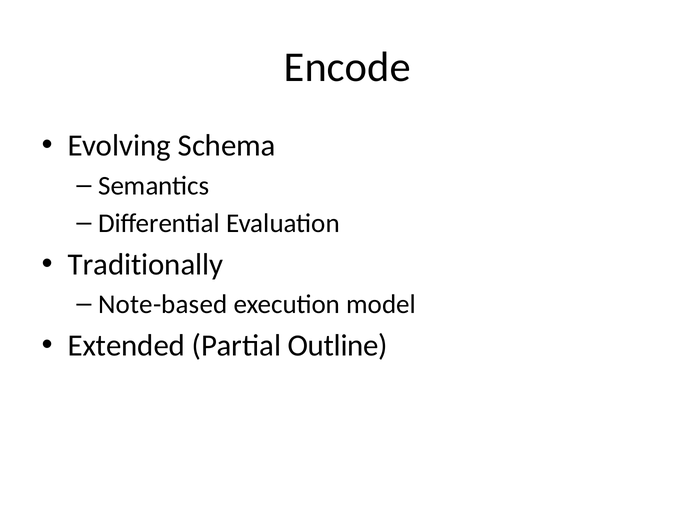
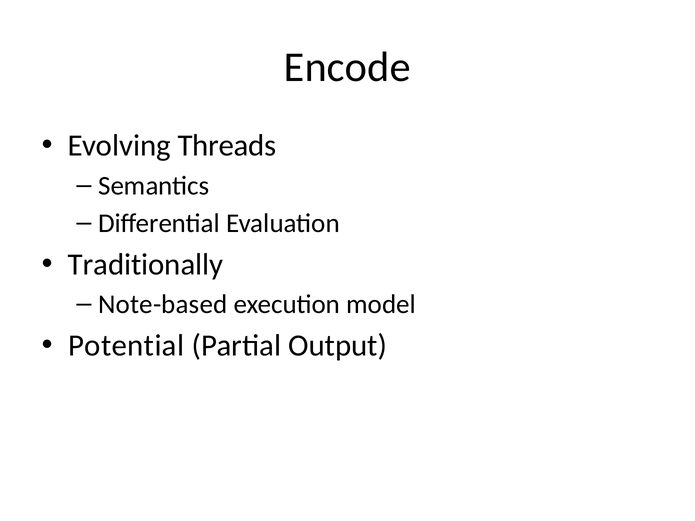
Schema: Schema -> Threads
Extended: Extended -> Potential
Outline: Outline -> Output
